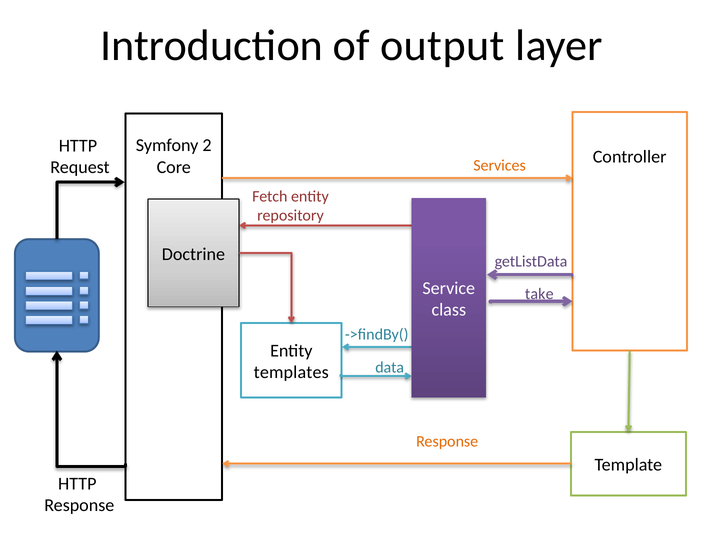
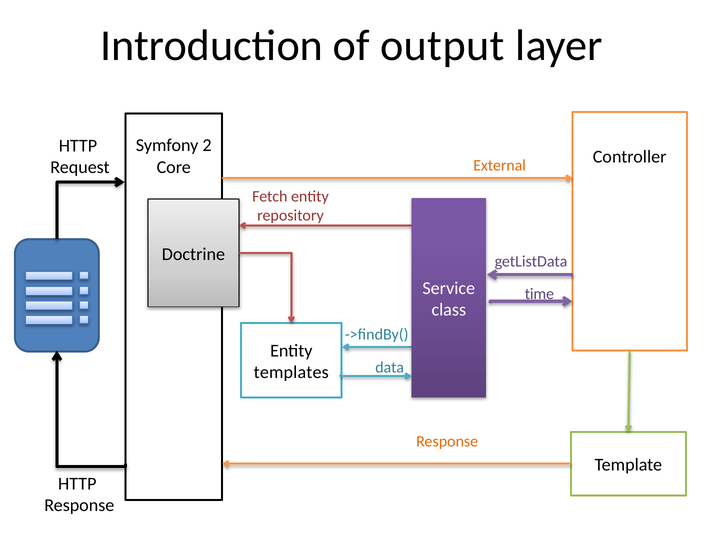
Services: Services -> External
take: take -> time
